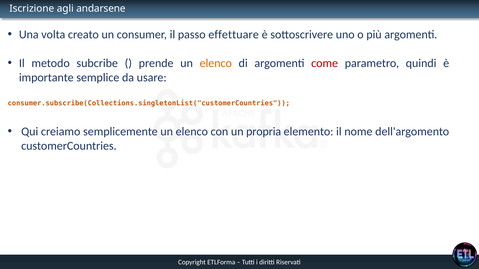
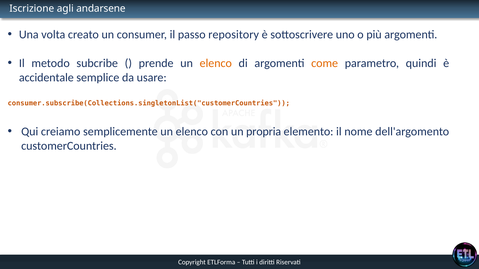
effettuare: effettuare -> repository
come colour: red -> orange
importante: importante -> accidentale
